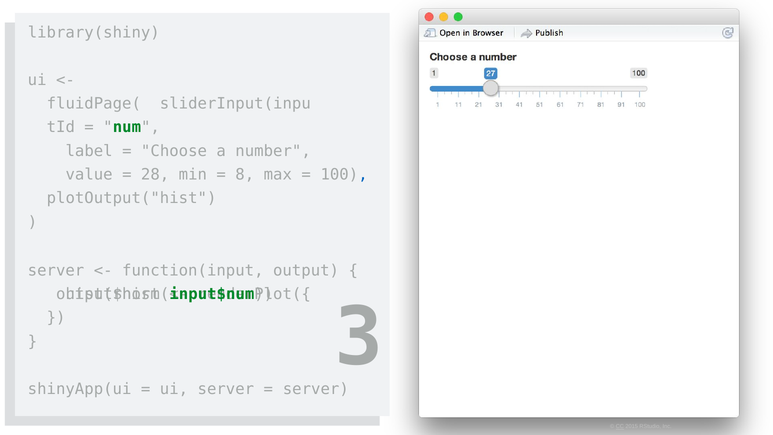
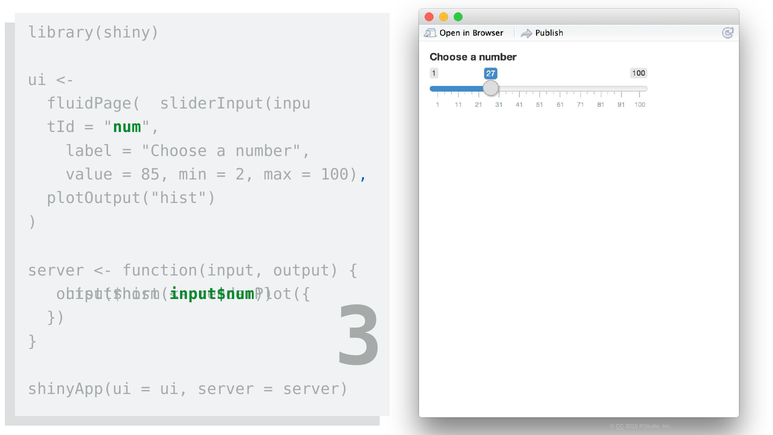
28: 28 -> 85
8: 8 -> 2
